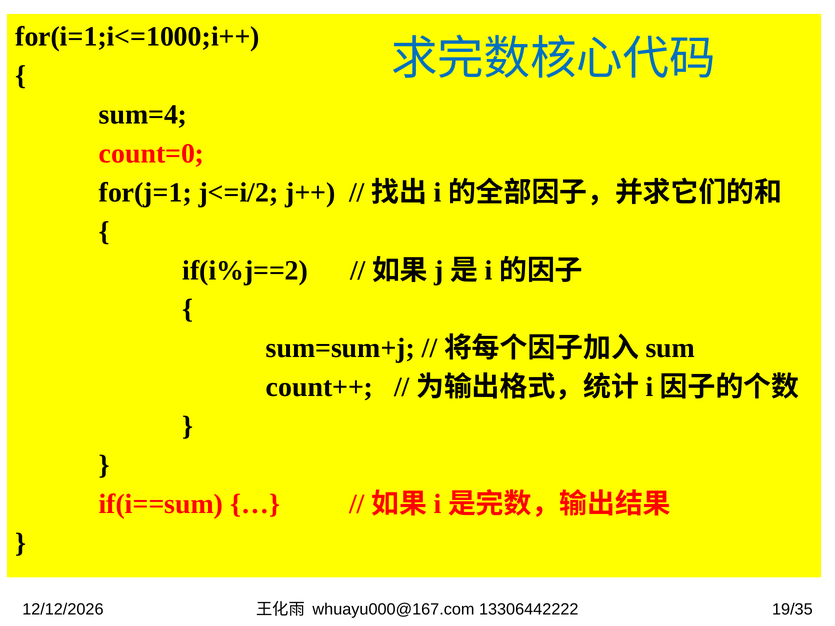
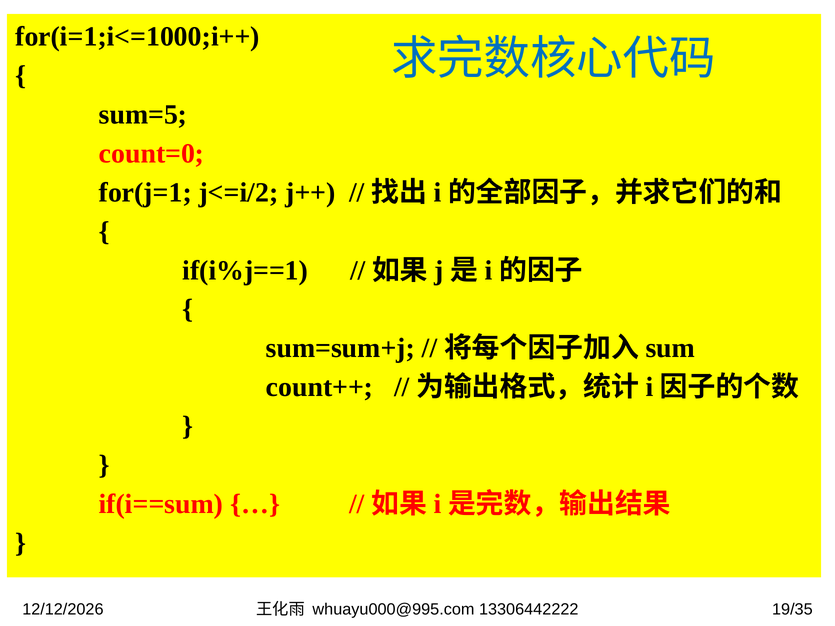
sum=4: sum=4 -> sum=5
if(i%j==2: if(i%j==2 -> if(i%j==1
whuayu000@167.com: whuayu000@167.com -> whuayu000@995.com
